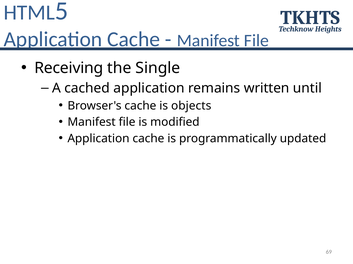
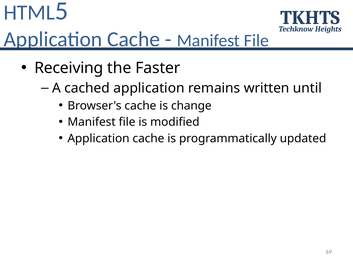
Single: Single -> Faster
objects: objects -> change
